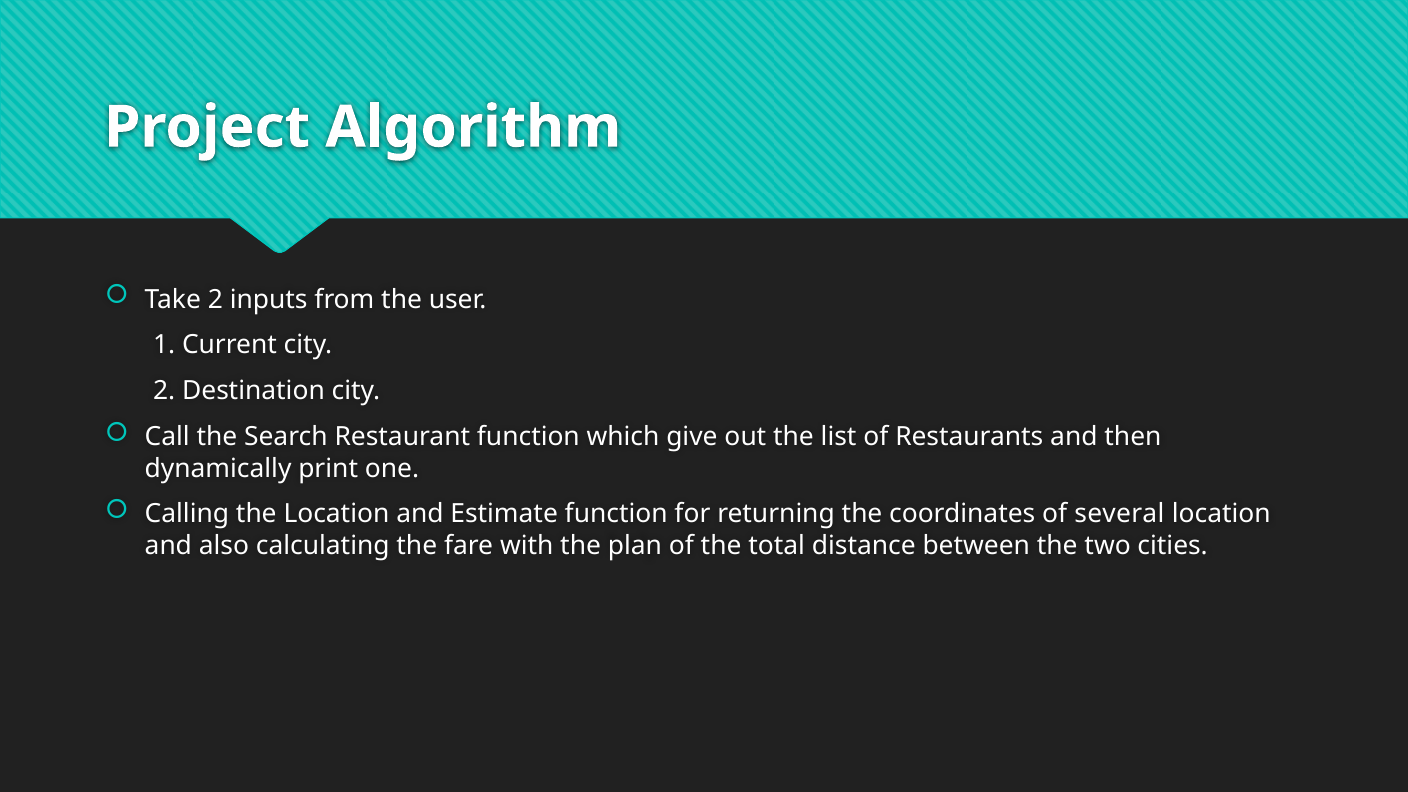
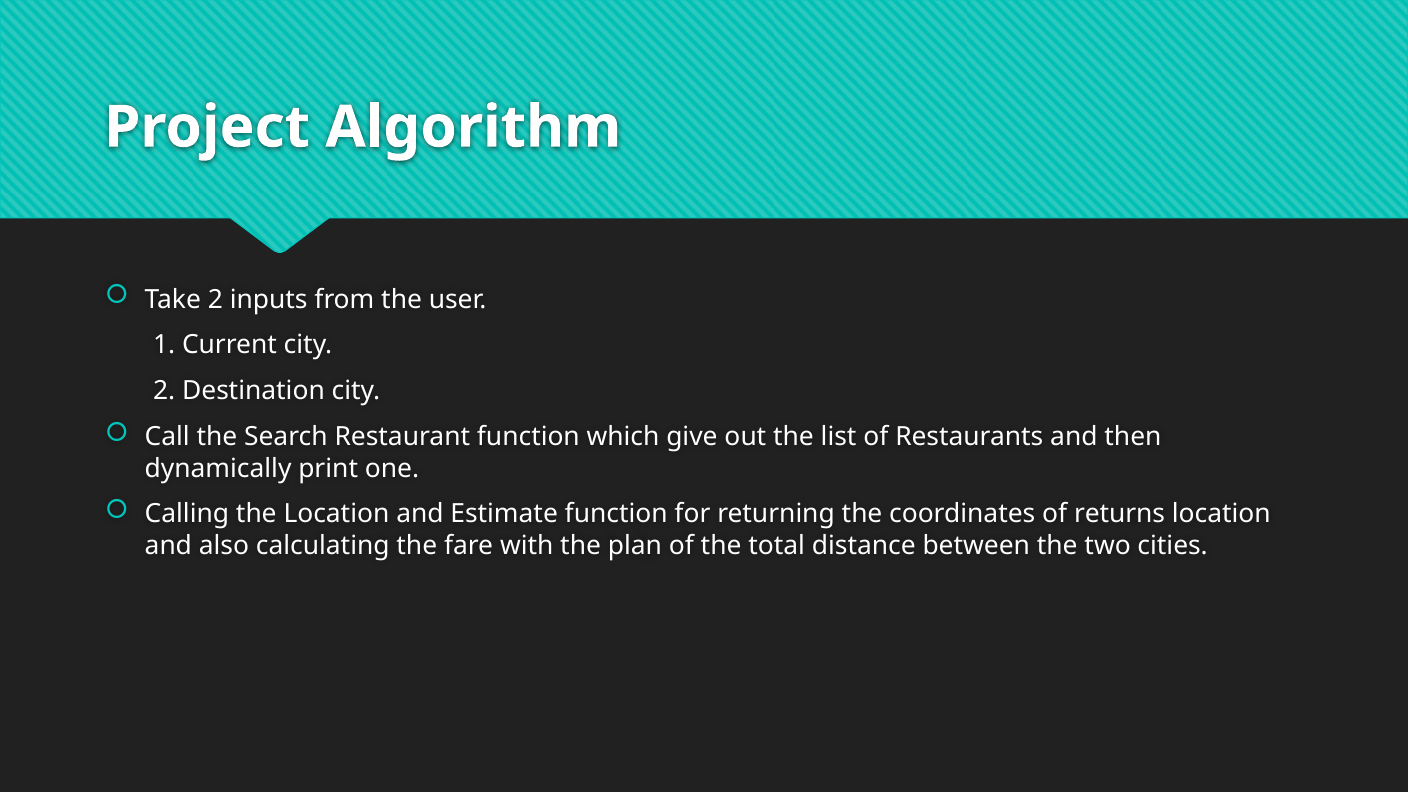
several: several -> returns
